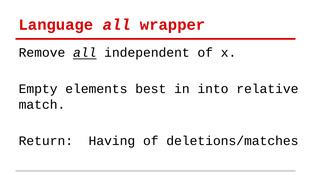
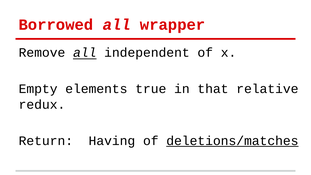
Language: Language -> Borrowed
best: best -> true
into: into -> that
match: match -> redux
deletions/matches underline: none -> present
